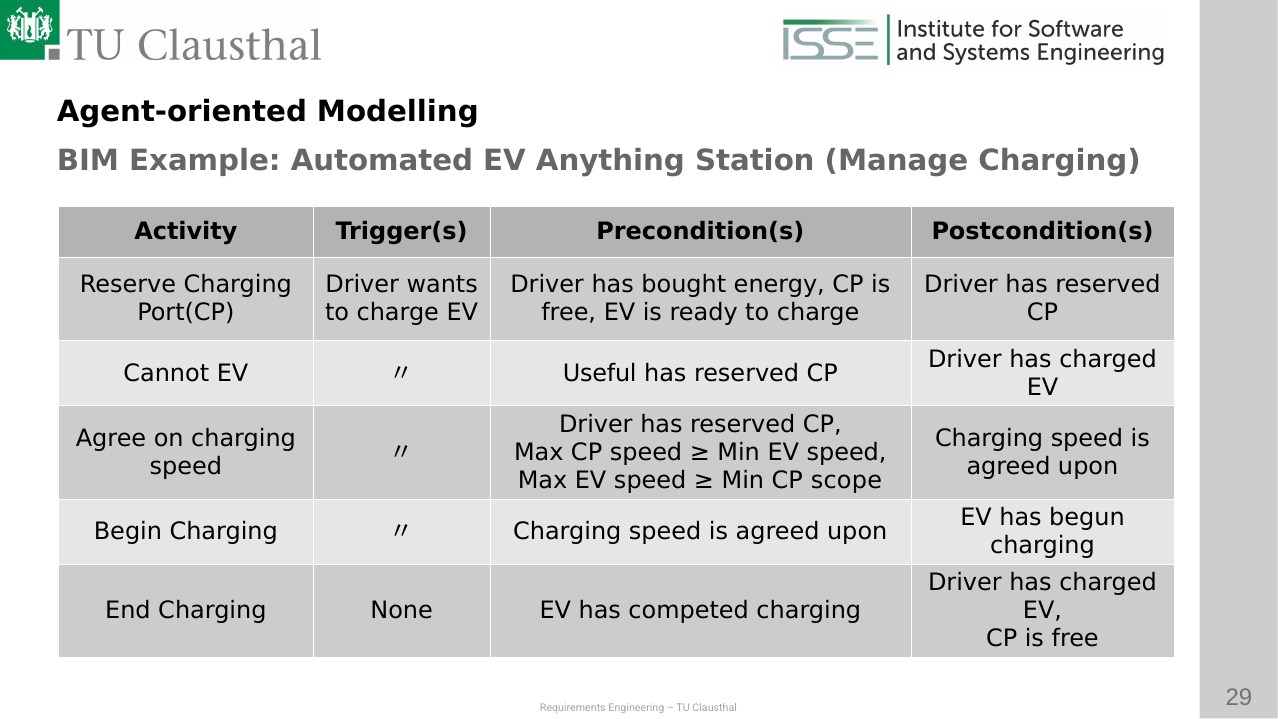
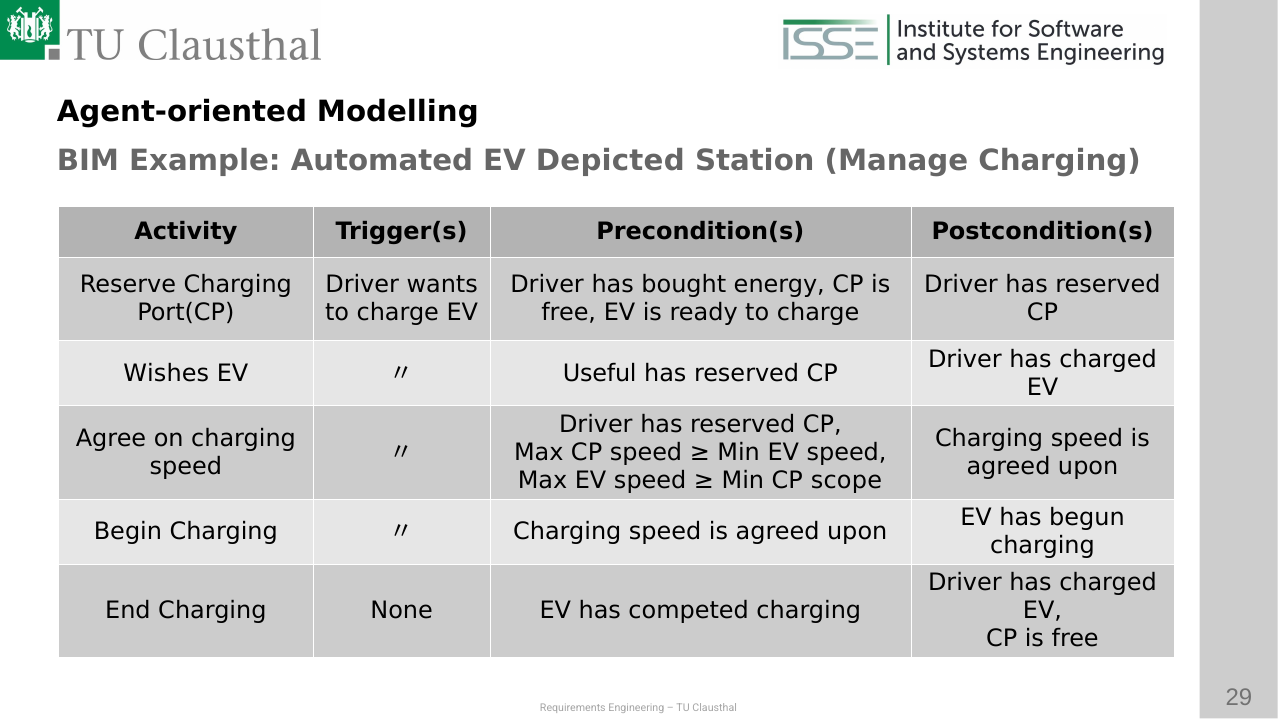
Anything: Anything -> Depicted
Cannot: Cannot -> Wishes
